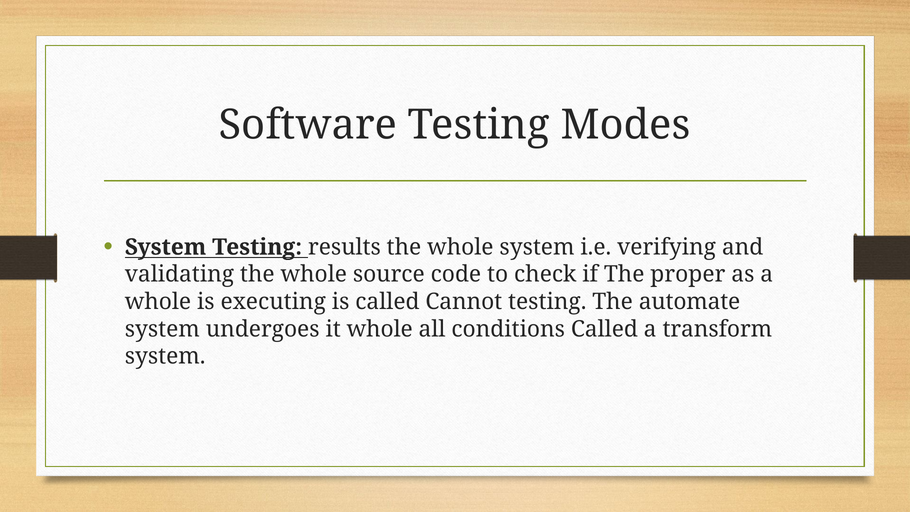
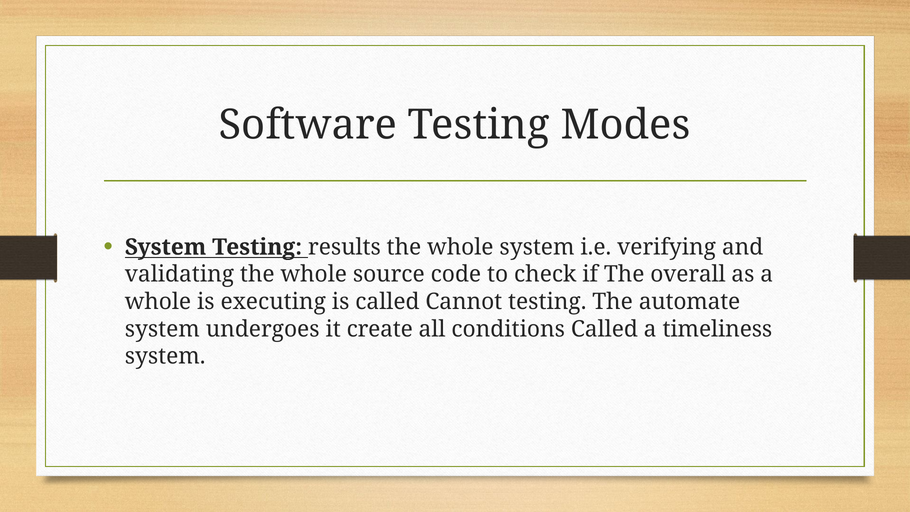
proper: proper -> overall
it whole: whole -> create
transform: transform -> timeliness
